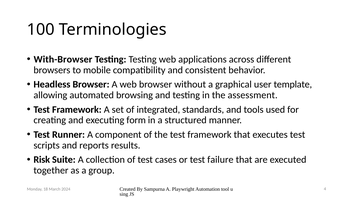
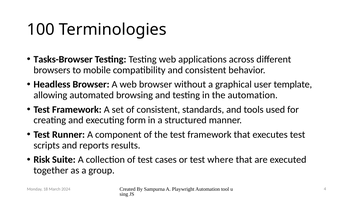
With-Browser: With-Browser -> Tasks-Browser
the assessment: assessment -> automation
of integrated: integrated -> consistent
failure: failure -> where
